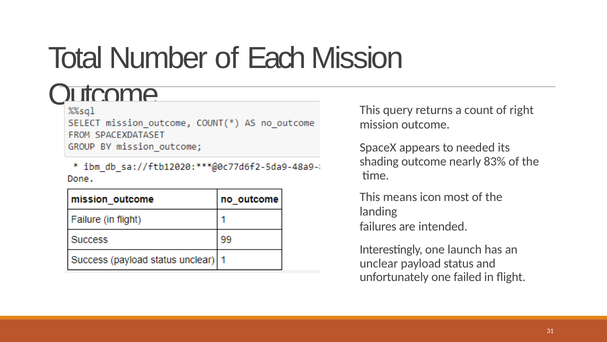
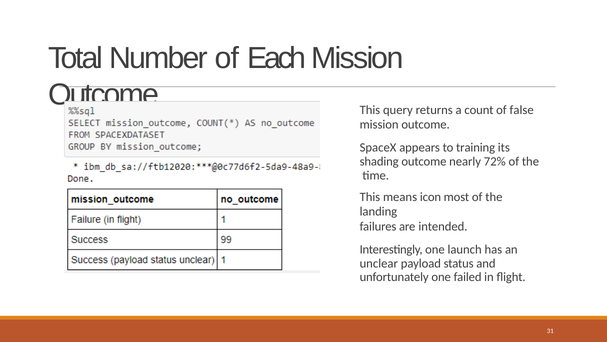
right: right -> false
needed: needed -> training
83%: 83% -> 72%
